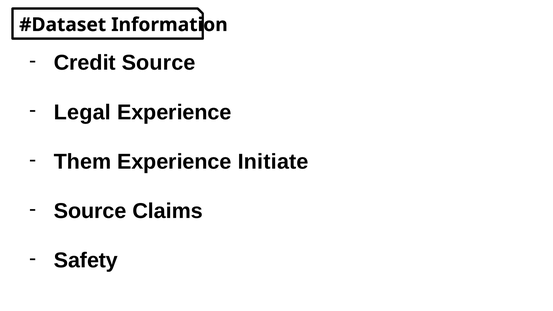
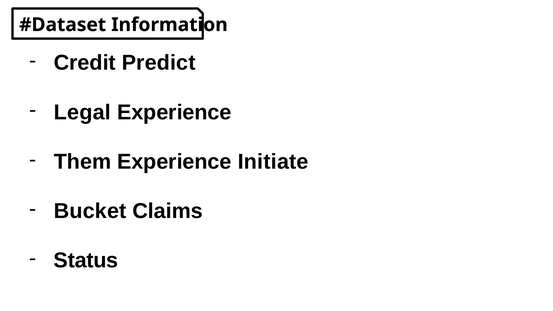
Credit Source: Source -> Predict
Source at (90, 211): Source -> Bucket
Safety: Safety -> Status
